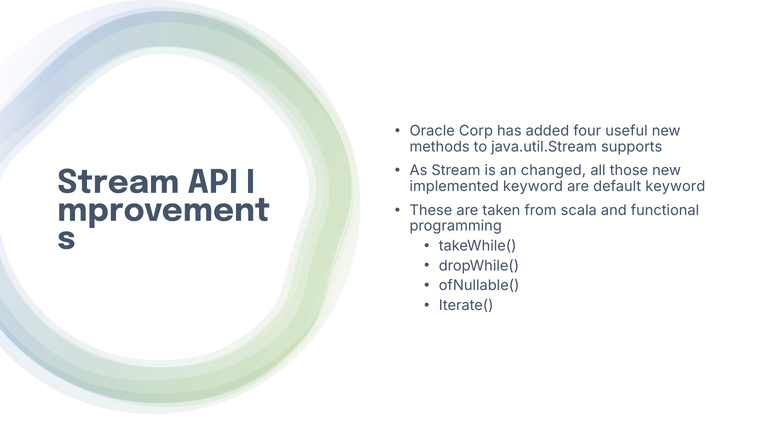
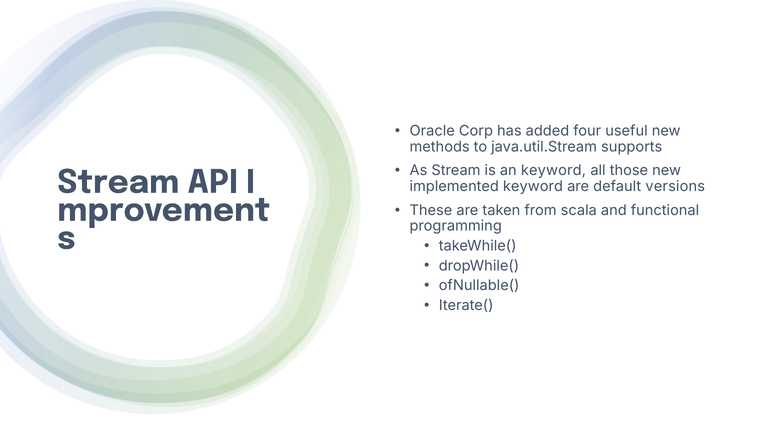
an changed: changed -> keyword
default keyword: keyword -> versions
